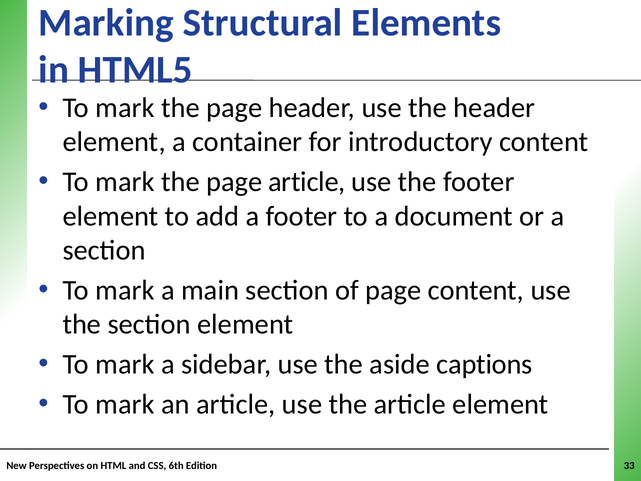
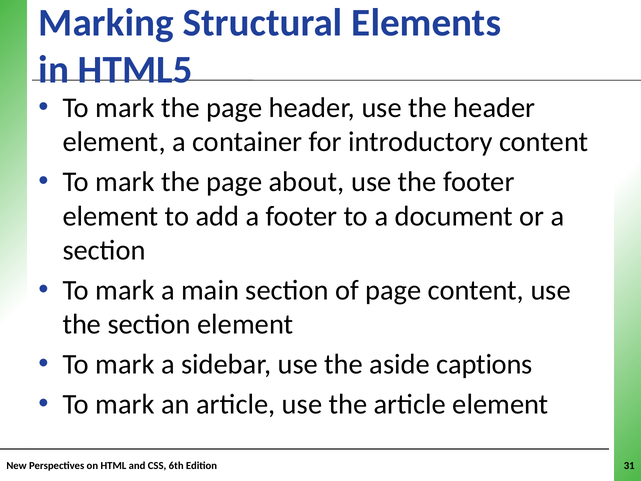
page article: article -> about
33: 33 -> 31
